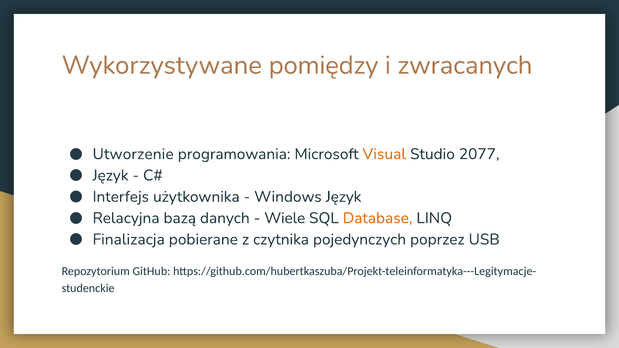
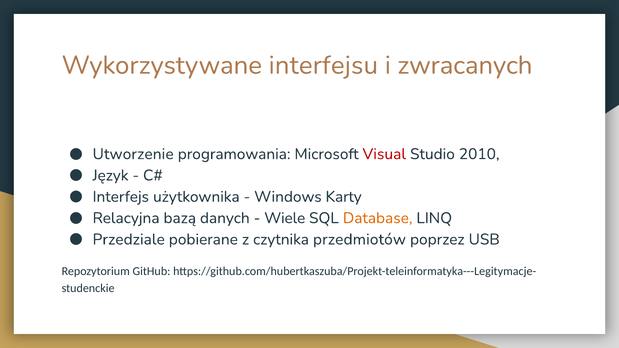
pomiędzy: pomiędzy -> interfejsu
Visual colour: orange -> red
2077: 2077 -> 2010
Windows Język: Język -> Karty
Finalizacja: Finalizacja -> Przedziale
pojedynczych: pojedynczych -> przedmiotów
